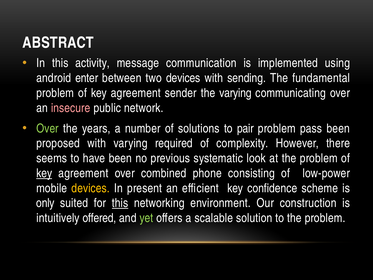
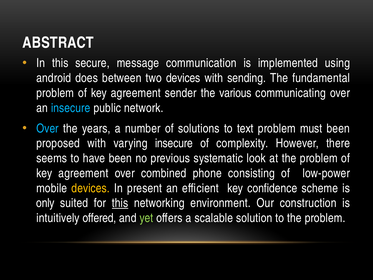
activity: activity -> secure
enter: enter -> does
the varying: varying -> various
insecure at (71, 108) colour: pink -> light blue
Over at (48, 128) colour: light green -> light blue
pair: pair -> text
pass: pass -> must
varying required: required -> insecure
key at (44, 173) underline: present -> none
